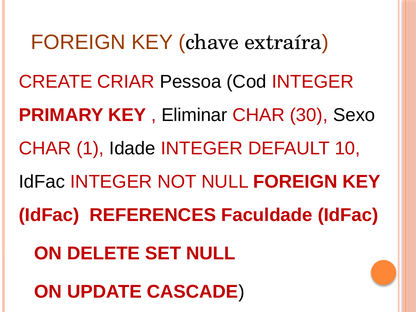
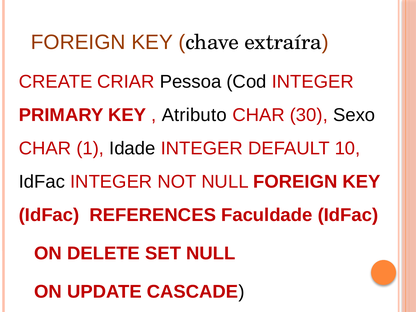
Eliminar: Eliminar -> Atributo
